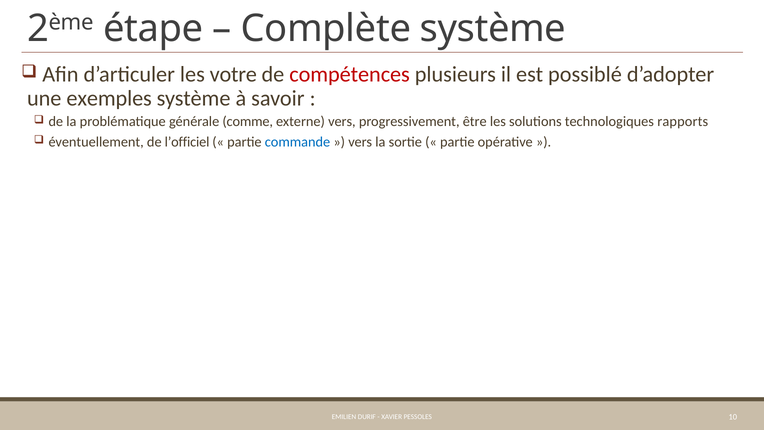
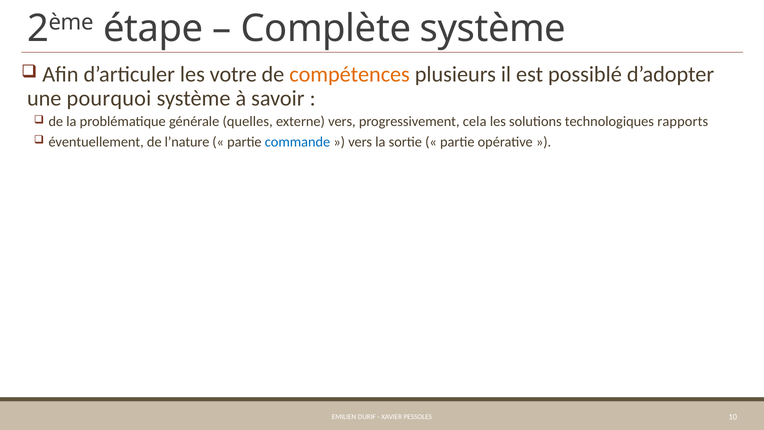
compétences colour: red -> orange
exemples: exemples -> pourquoi
comme: comme -> quelles
être: être -> cela
l’officiel: l’officiel -> l’nature
